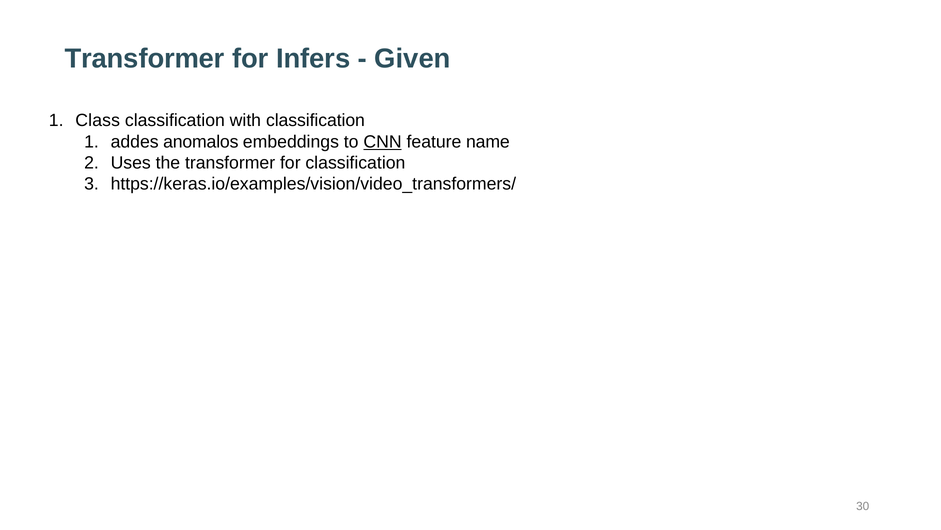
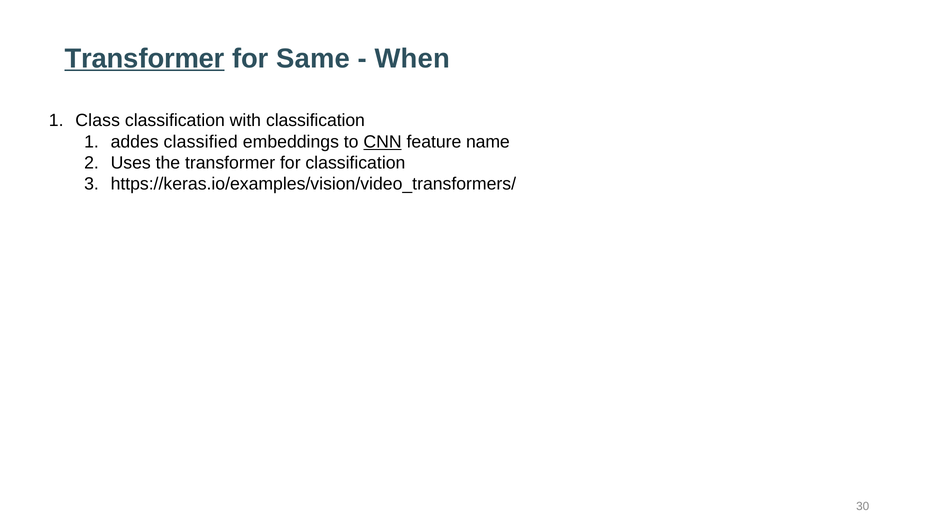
Transformer at (145, 58) underline: none -> present
Infers: Infers -> Same
Given: Given -> When
anomalos: anomalos -> classified
